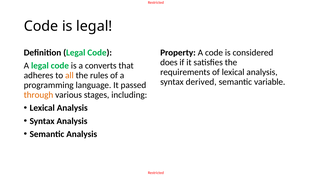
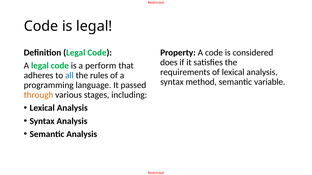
converts: converts -> perform
all colour: orange -> blue
derived: derived -> method
